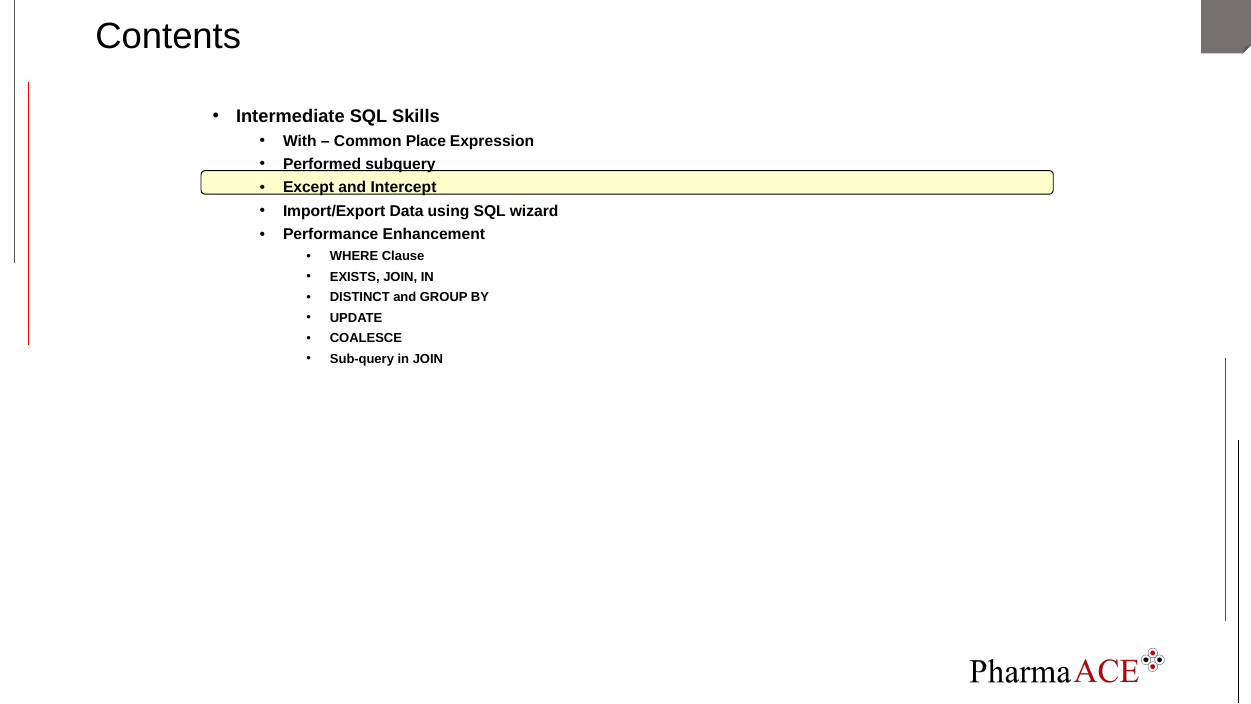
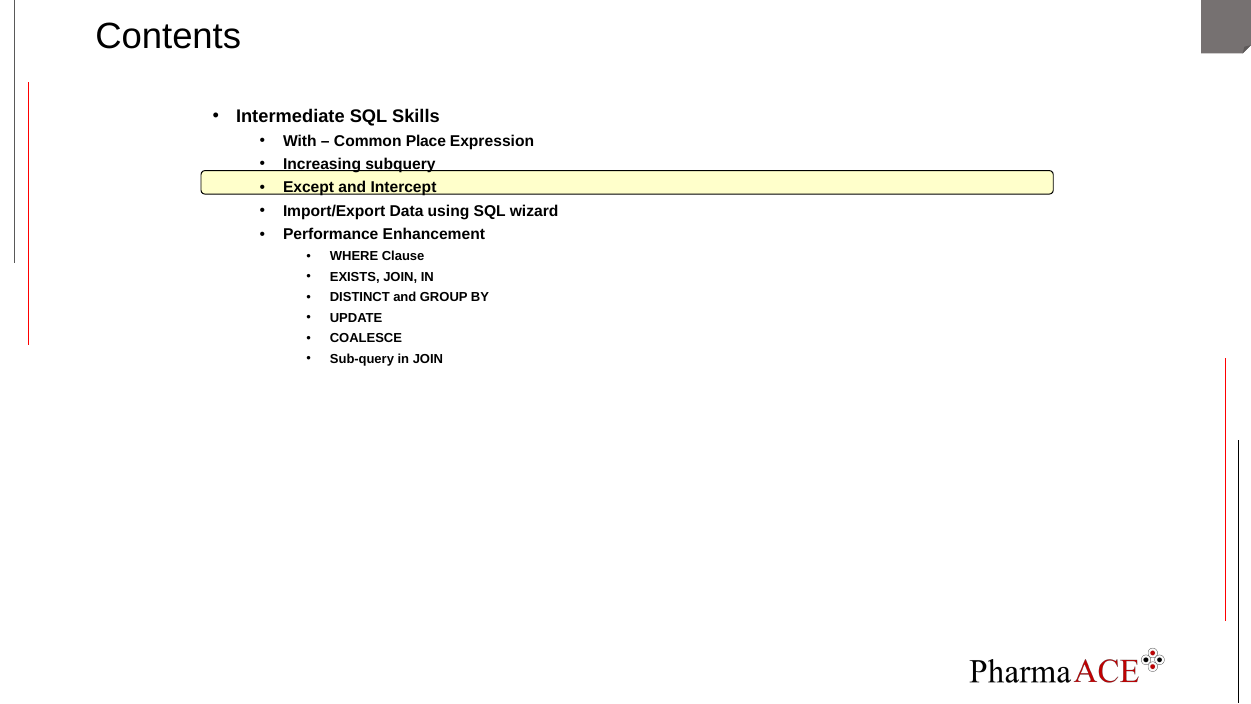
Performed: Performed -> Increasing
